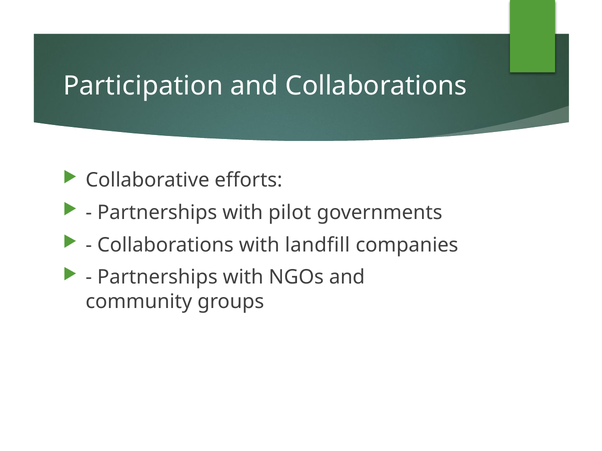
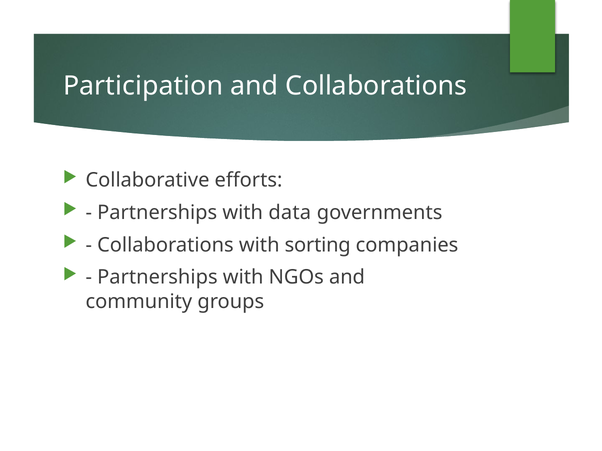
pilot: pilot -> data
landfill: landfill -> sorting
